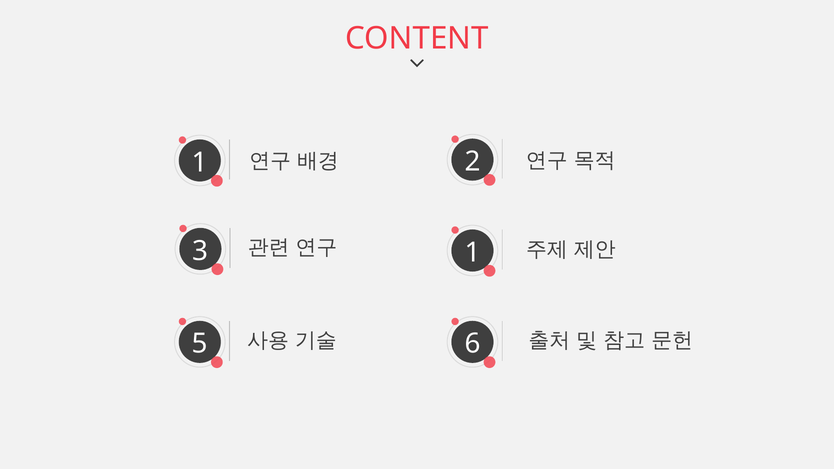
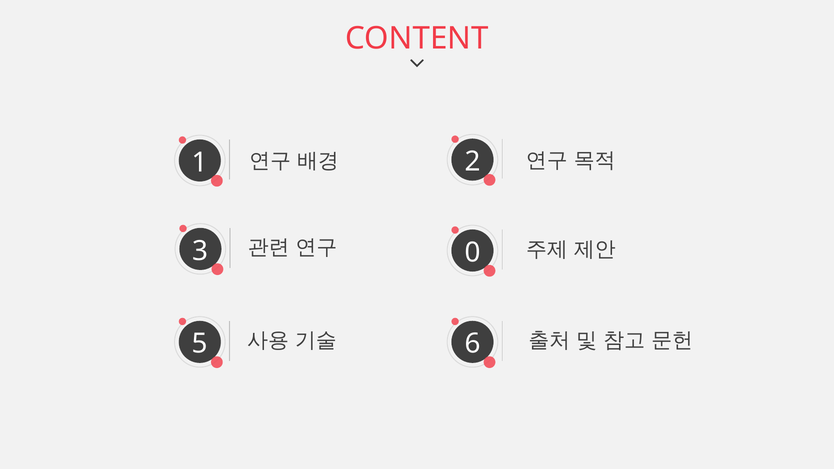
3 1: 1 -> 0
